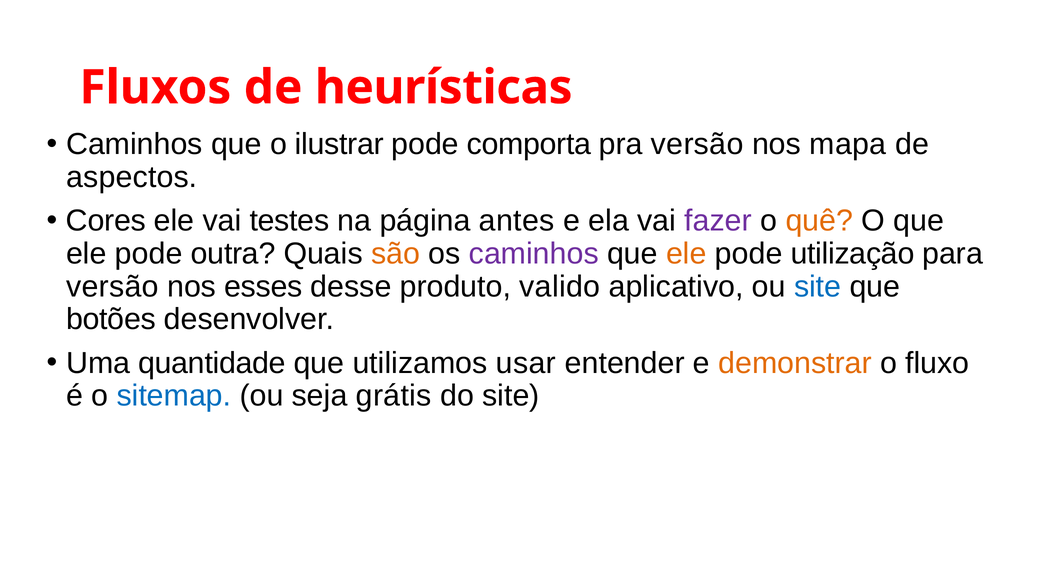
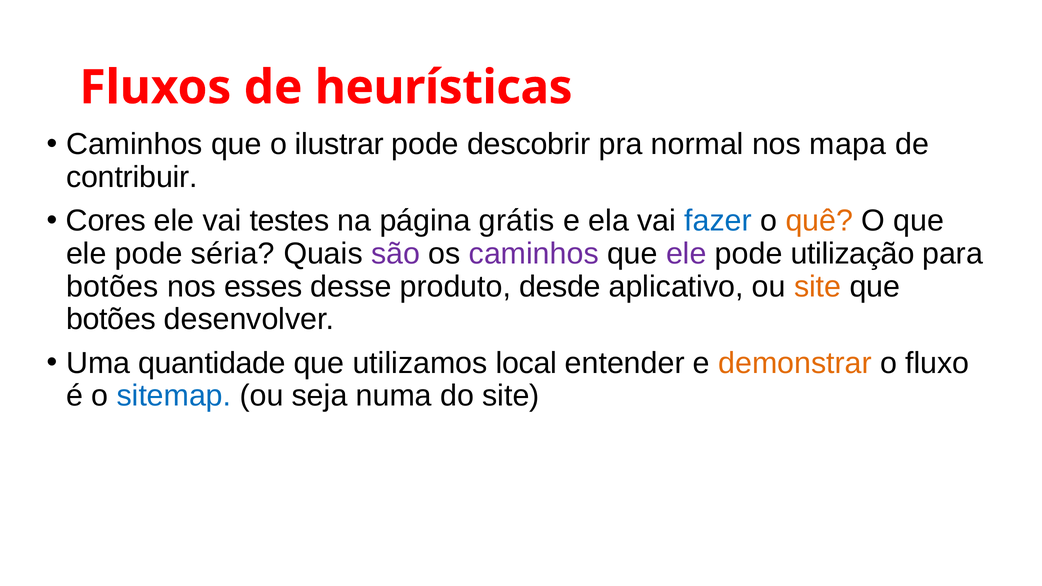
comporta: comporta -> descobrir
pra versão: versão -> normal
aspectos: aspectos -> contribuir
antes: antes -> grátis
fazer colour: purple -> blue
outra: outra -> séria
são colour: orange -> purple
ele at (686, 254) colour: orange -> purple
versão at (112, 287): versão -> botões
valido: valido -> desde
site at (818, 287) colour: blue -> orange
usar: usar -> local
grátis: grátis -> numa
